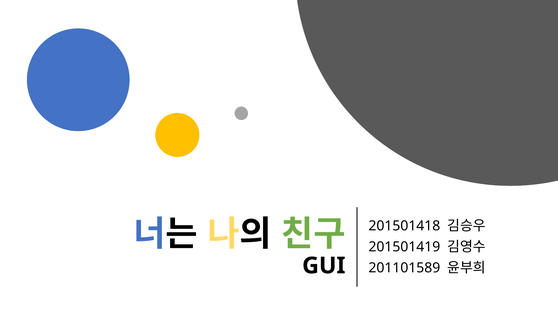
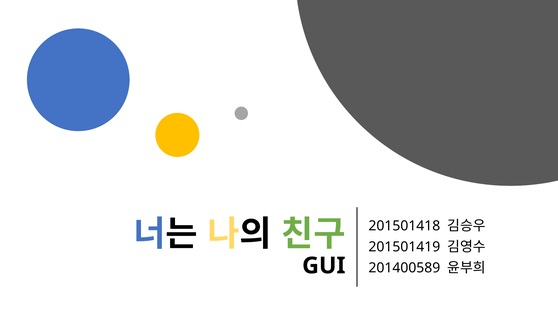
201101589: 201101589 -> 201400589
